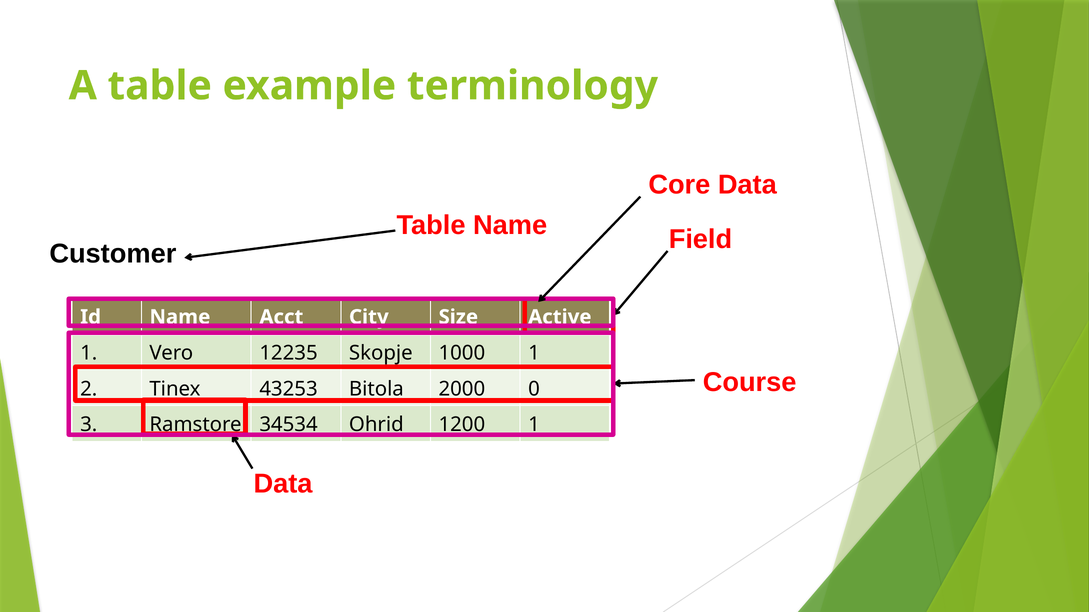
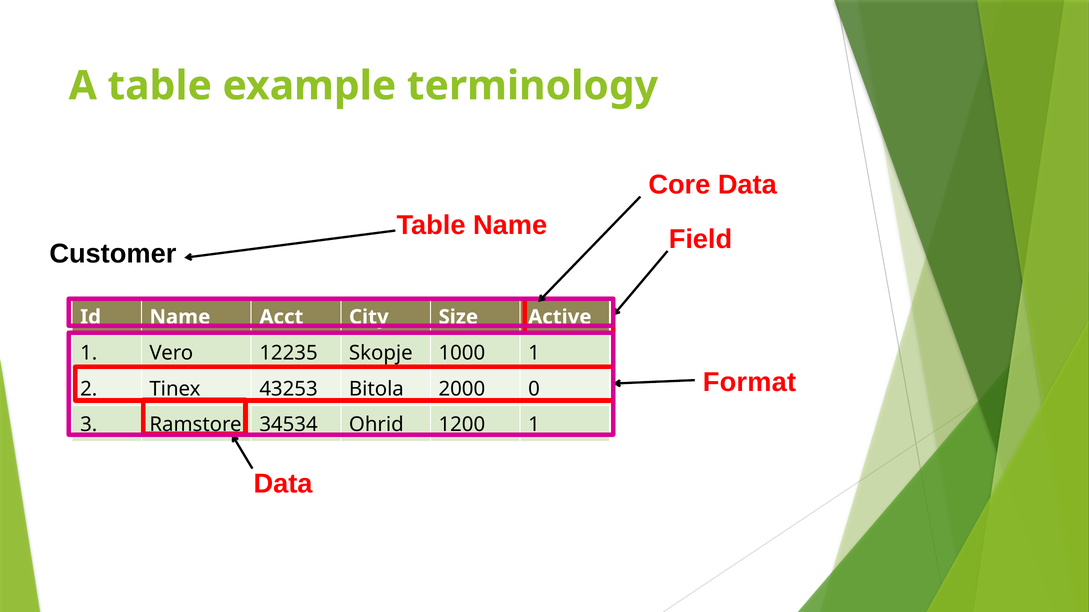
Course: Course -> Format
